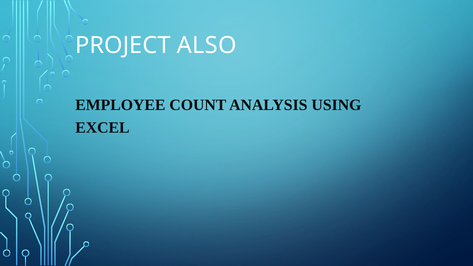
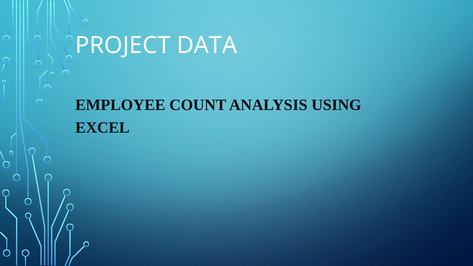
ALSO: ALSO -> DATA
